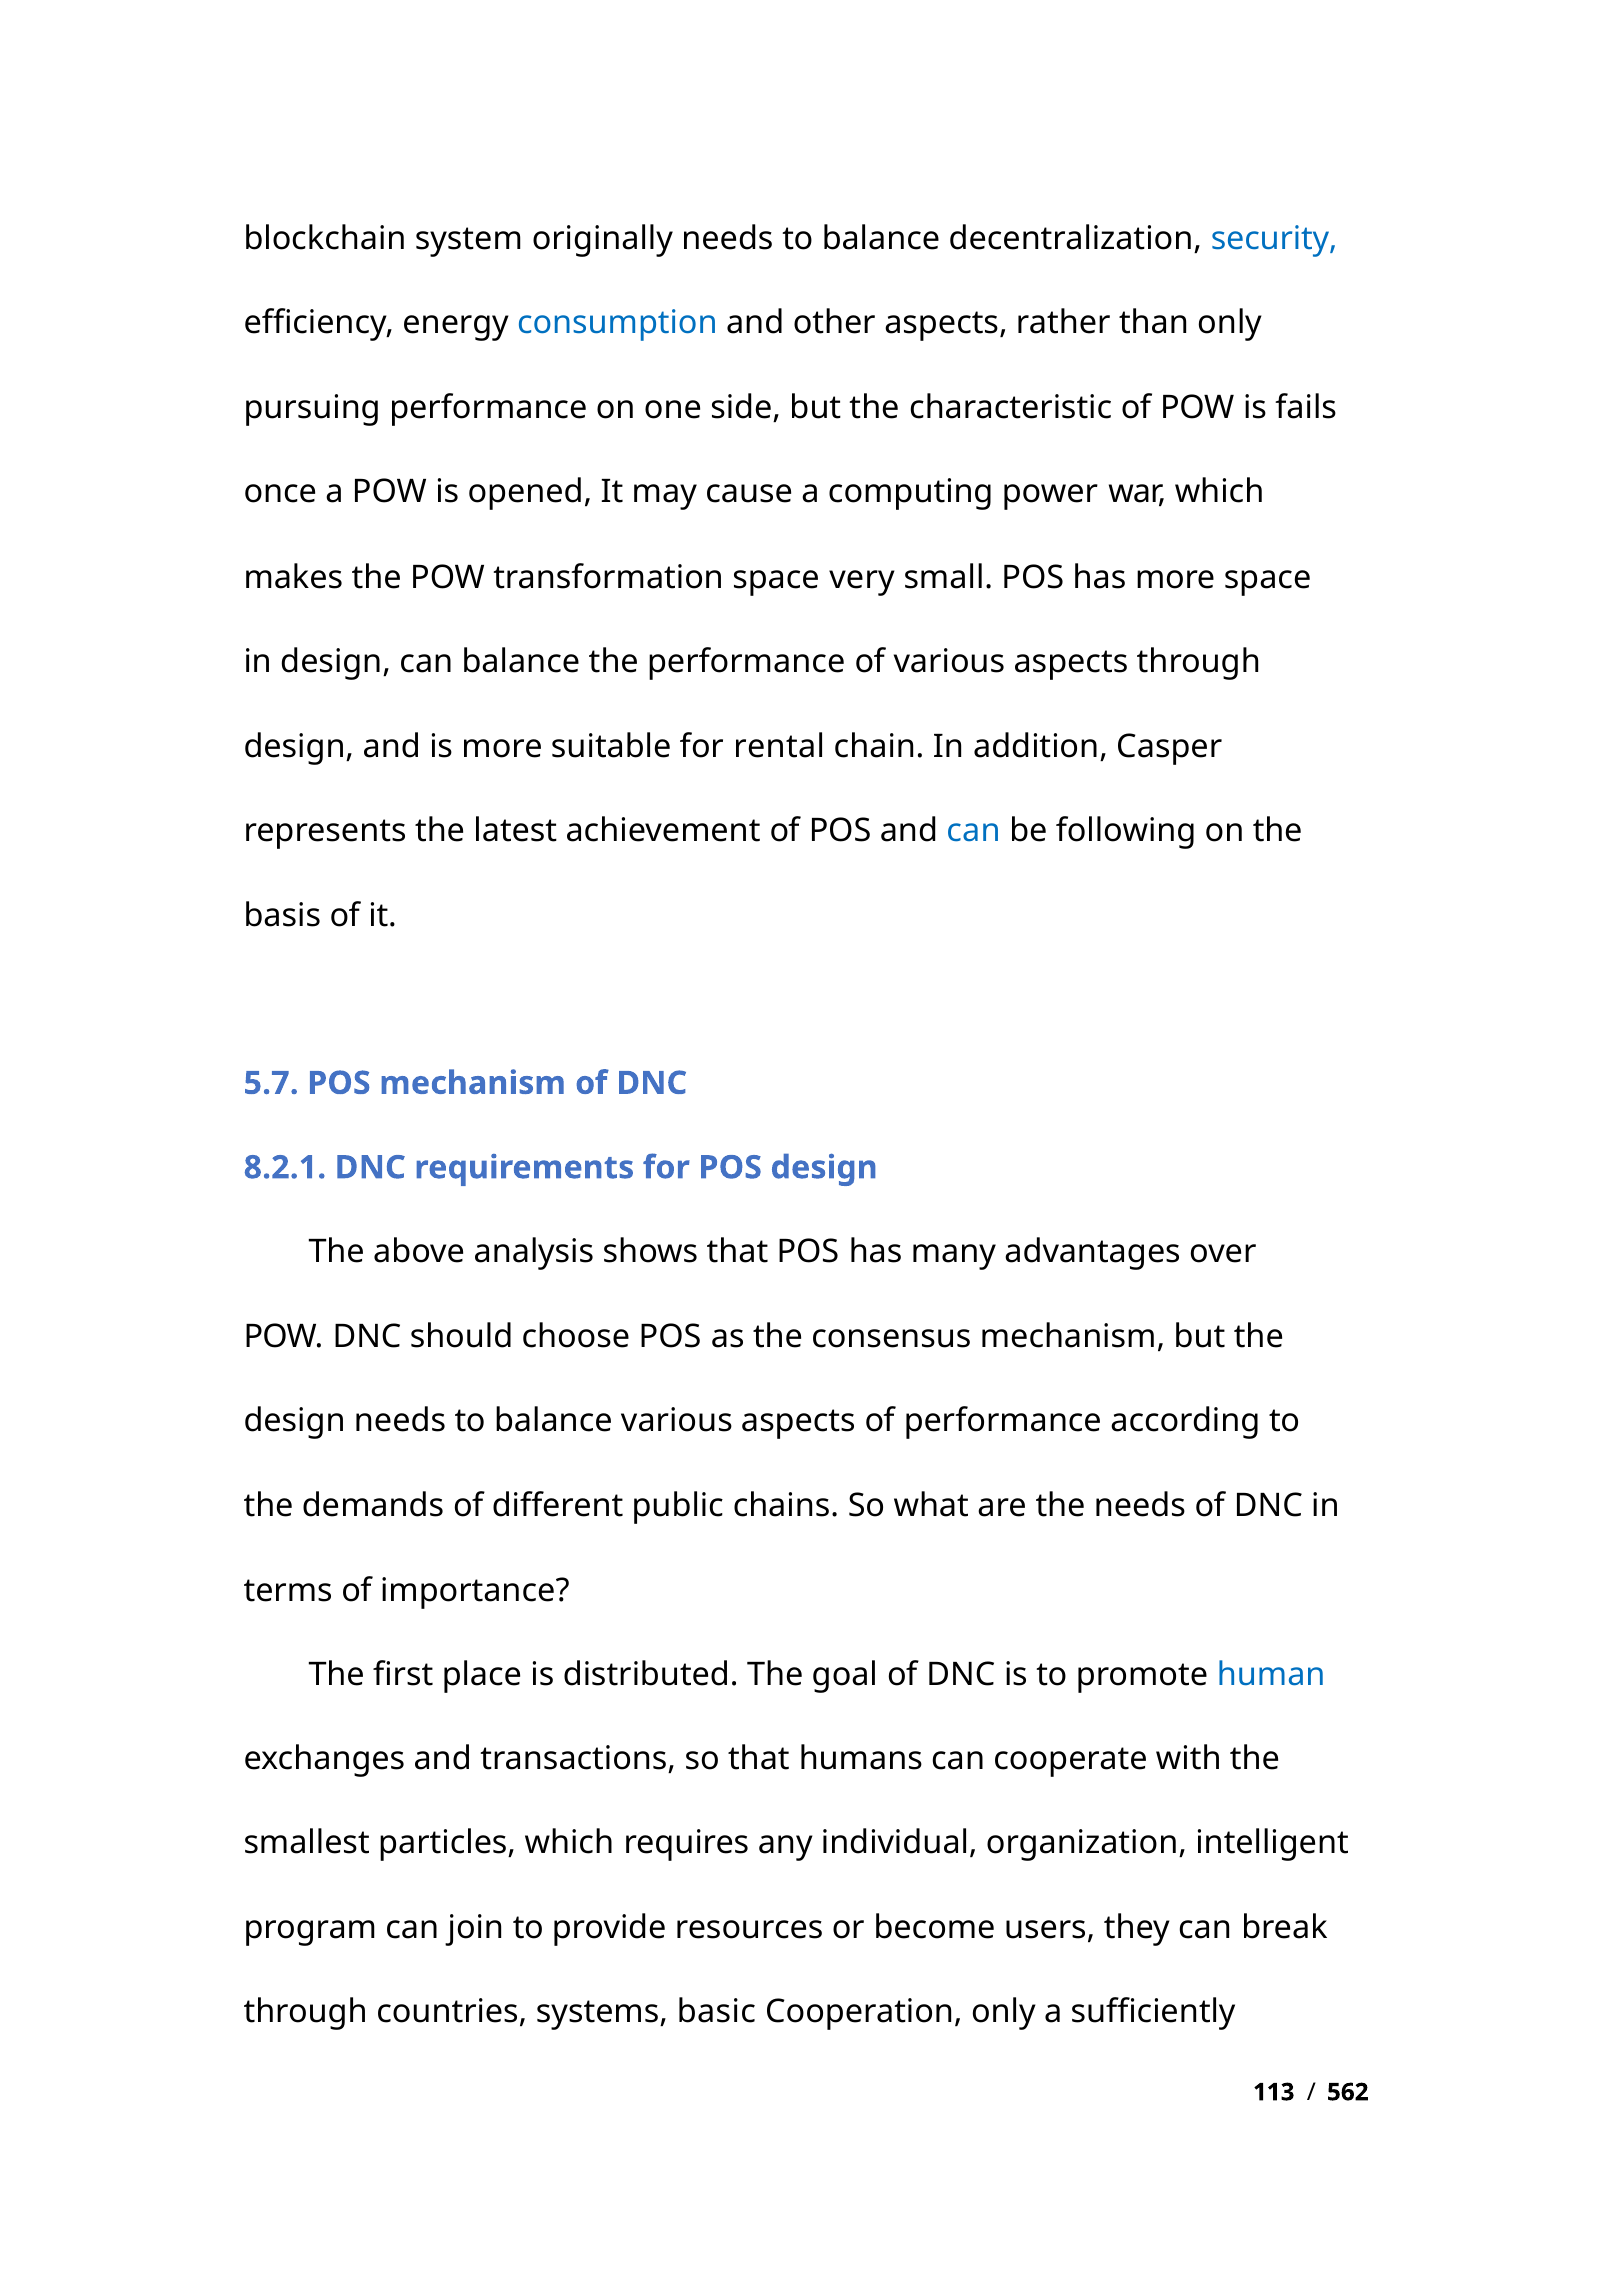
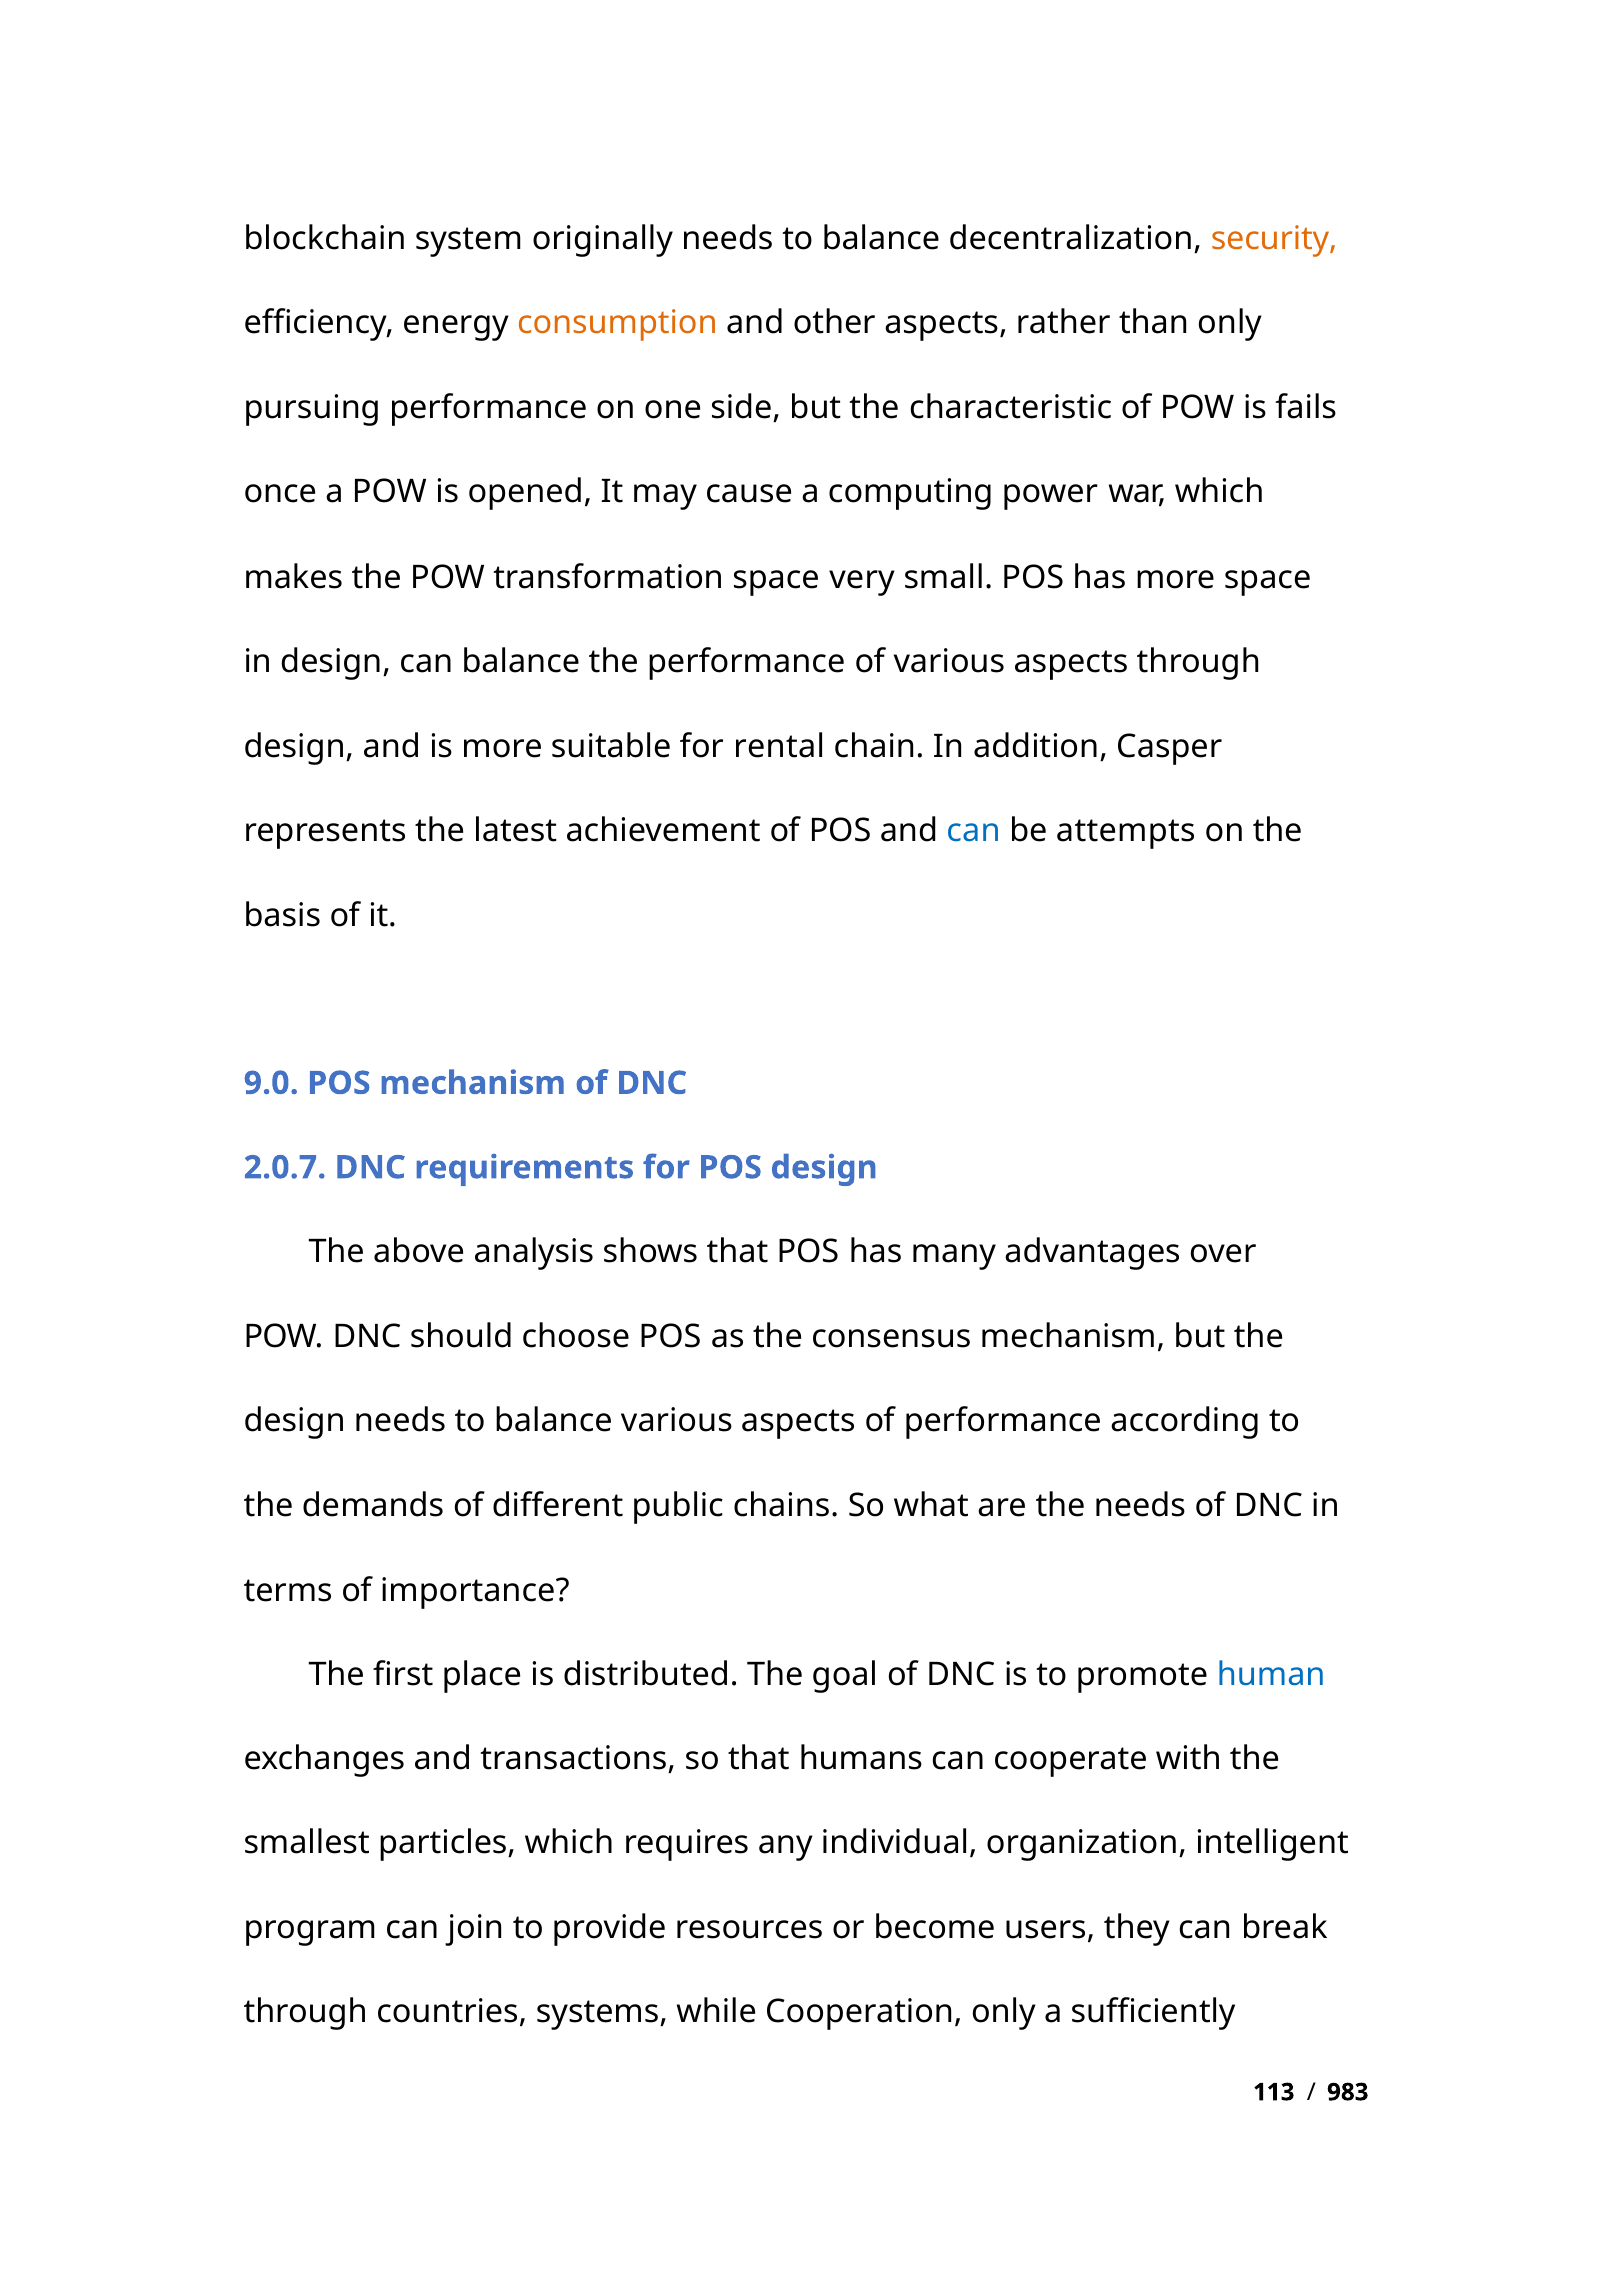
security colour: blue -> orange
consumption colour: blue -> orange
following: following -> attempts
5.7: 5.7 -> 9.0
8.2.1: 8.2.1 -> 2.0.7
basic: basic -> while
562: 562 -> 983
